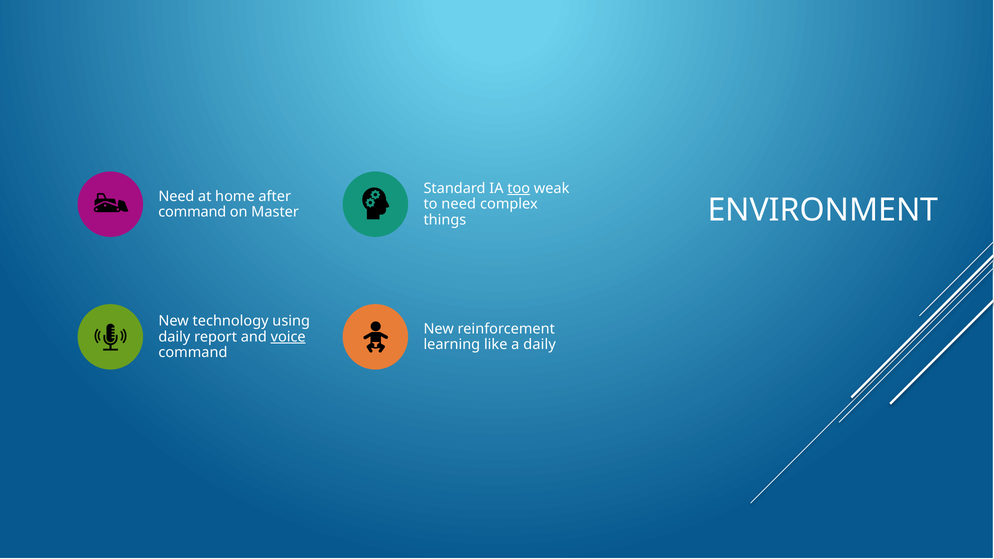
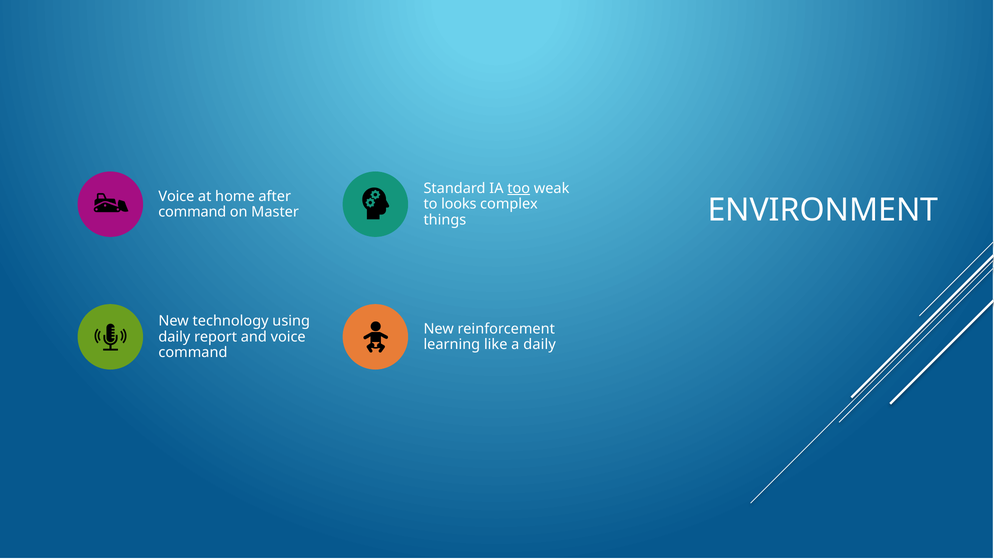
Need at (176, 196): Need -> Voice
to need: need -> looks
voice at (288, 337) underline: present -> none
